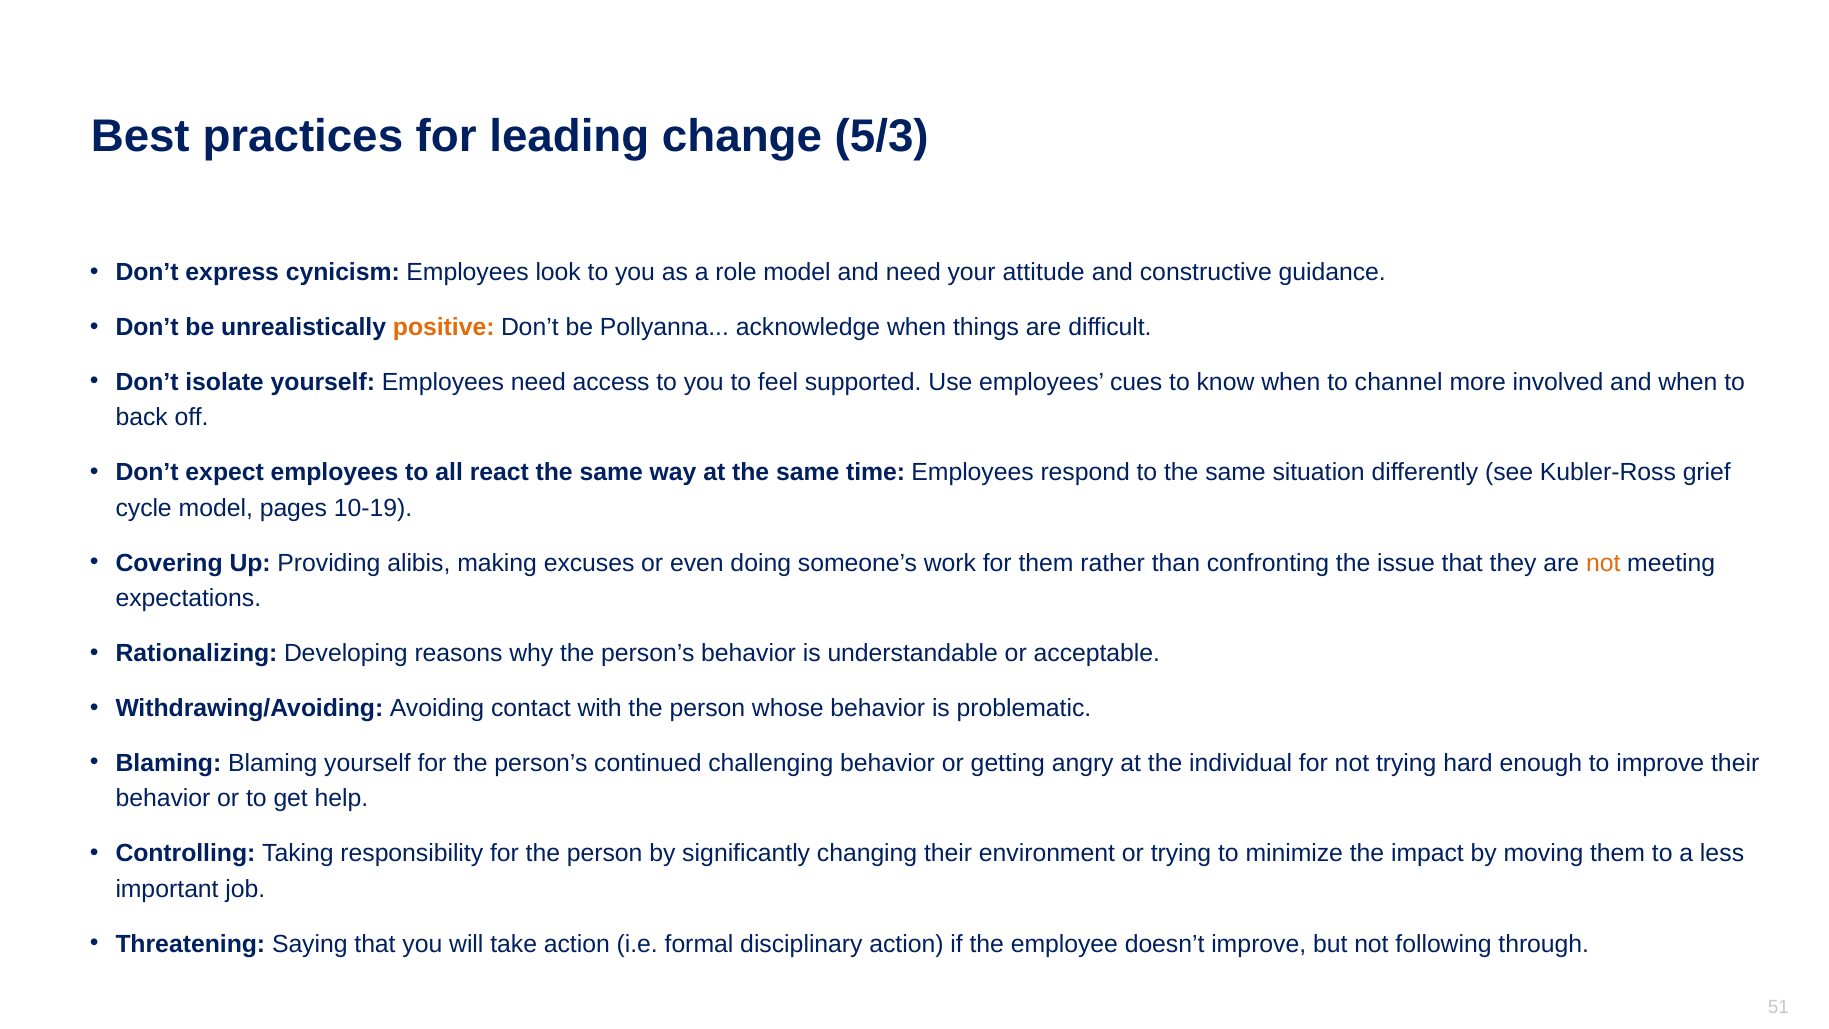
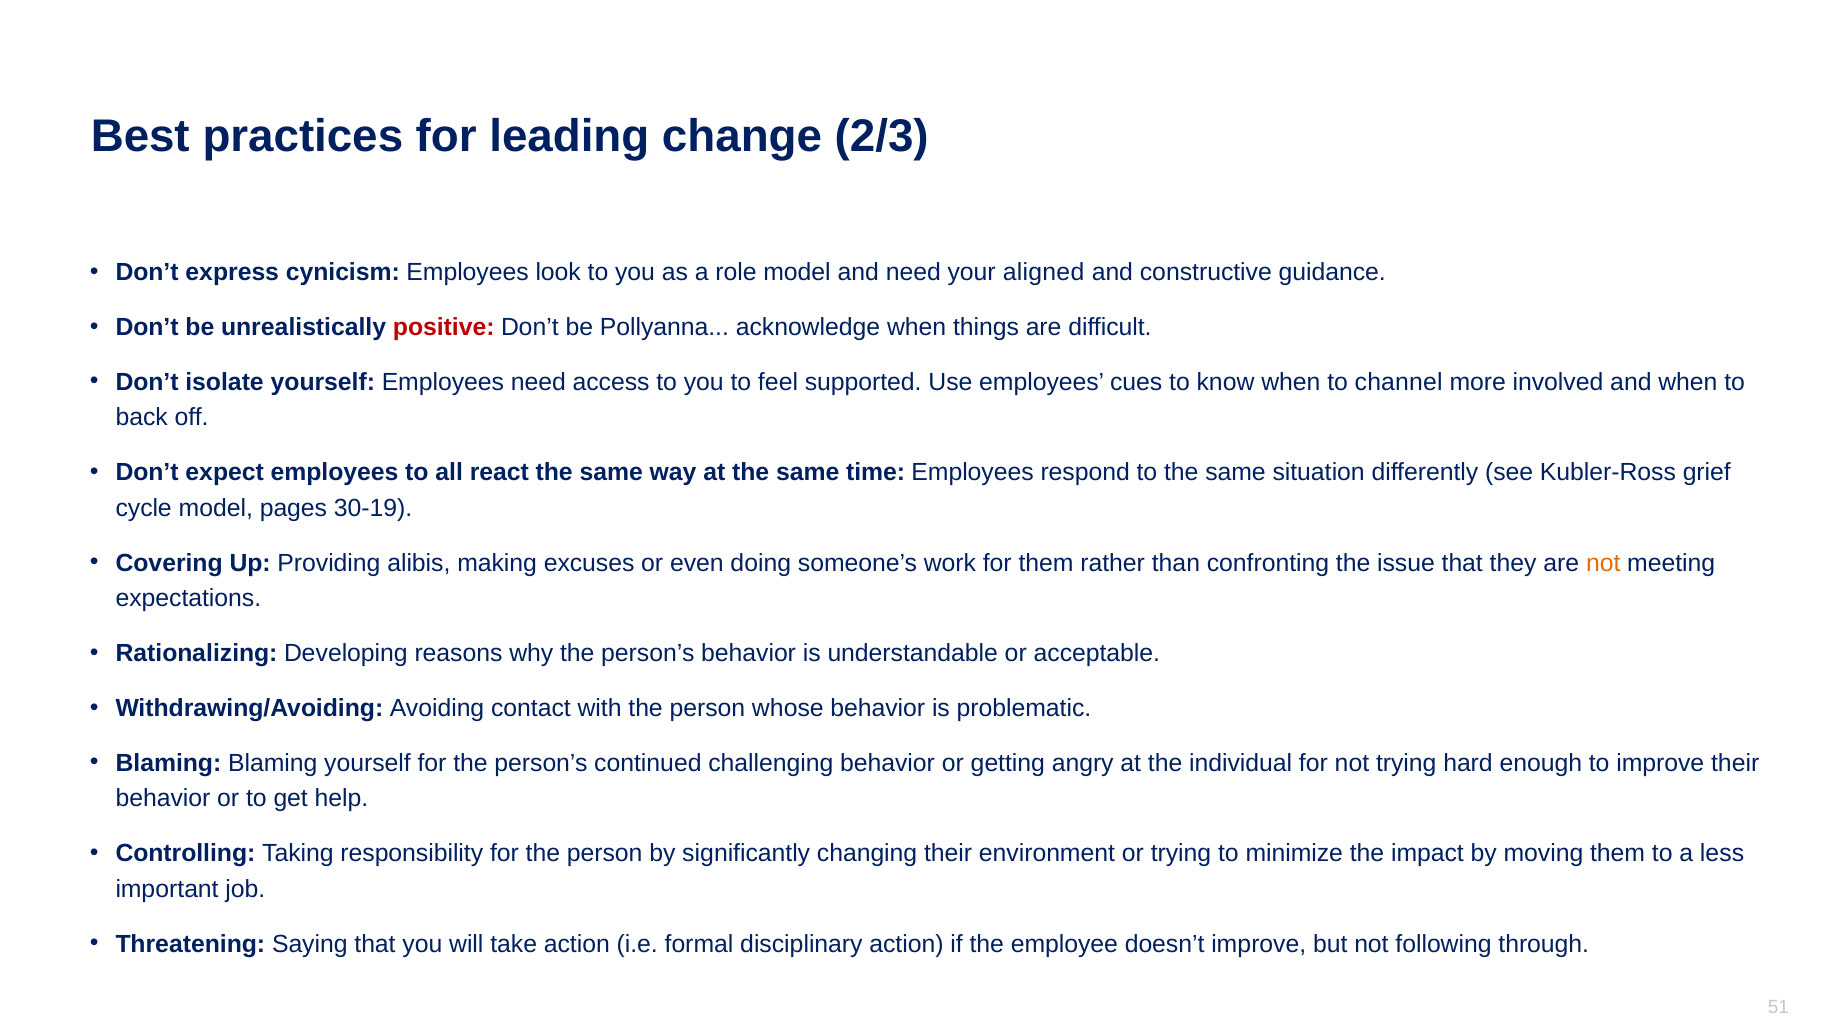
5/3: 5/3 -> 2/3
attitude: attitude -> aligned
positive colour: orange -> red
10-19: 10-19 -> 30-19
